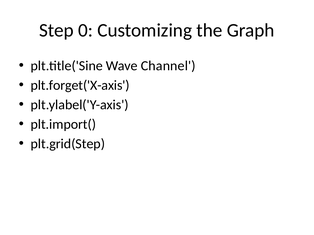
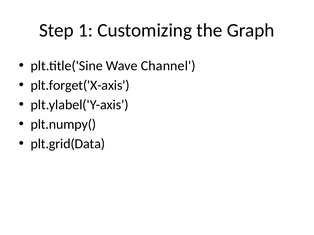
0: 0 -> 1
plt.import(: plt.import( -> plt.numpy(
plt.grid(Step: plt.grid(Step -> plt.grid(Data
